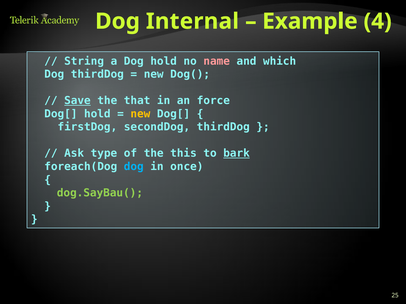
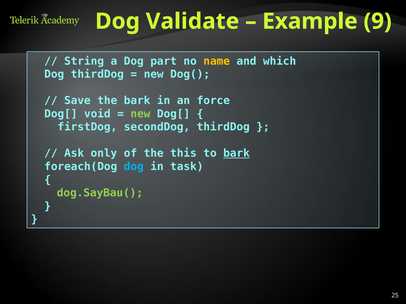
Internal: Internal -> Validate
4: 4 -> 9
Dog hold: hold -> part
name colour: pink -> yellow
Save underline: present -> none
the that: that -> bark
Dog[ hold: hold -> void
new at (140, 114) colour: yellow -> light green
type: type -> only
once: once -> task
